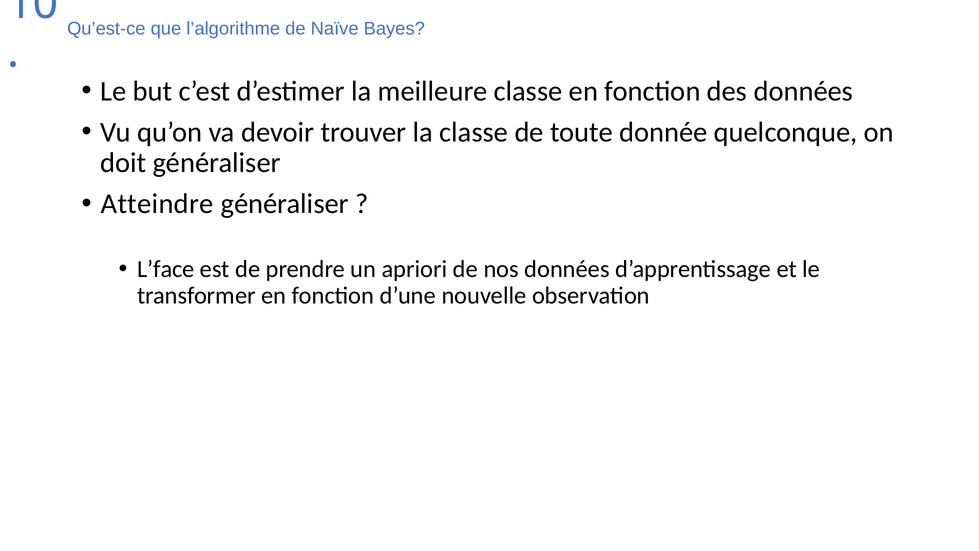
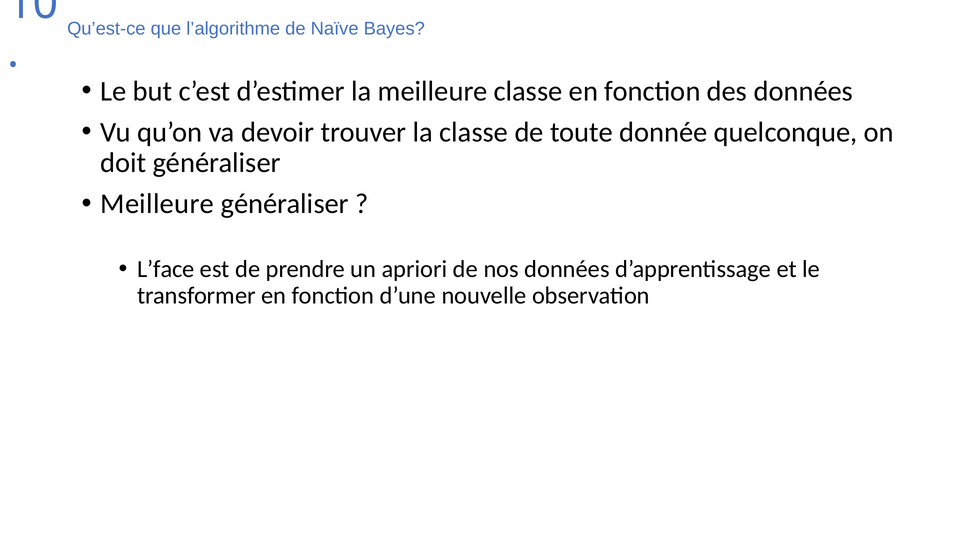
Atteindre at (157, 204): Atteindre -> Meilleure
